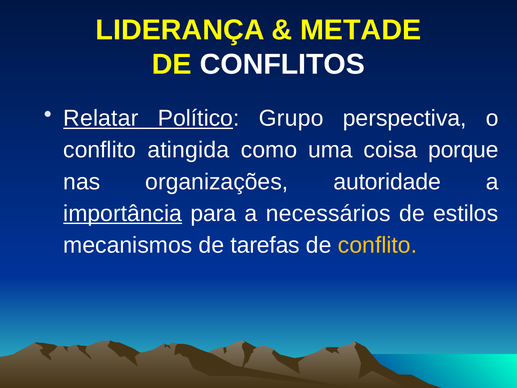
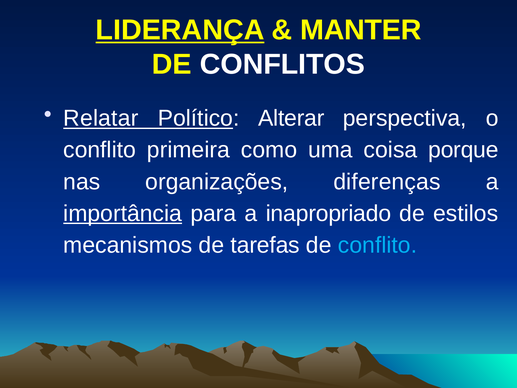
LIDERANÇA underline: none -> present
METADE: METADE -> MANTER
Grupo: Grupo -> Alterar
atingida: atingida -> primeira
autoridade: autoridade -> diferenças
necessários: necessários -> inapropriado
conflito at (378, 245) colour: yellow -> light blue
